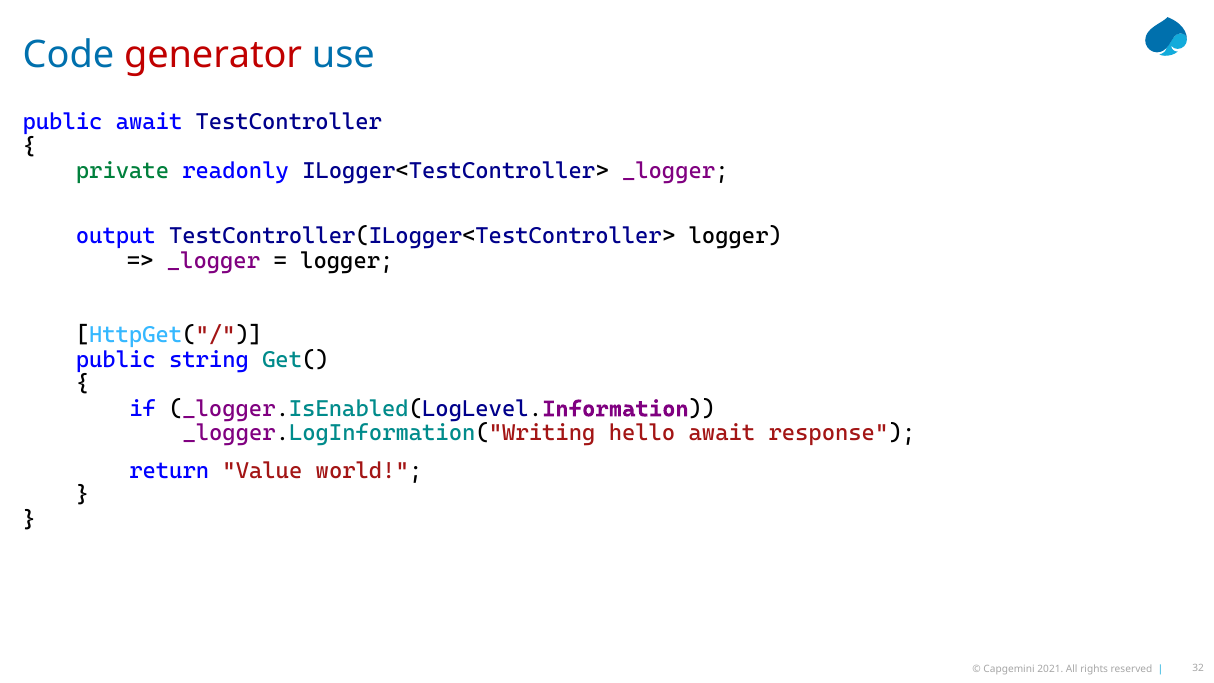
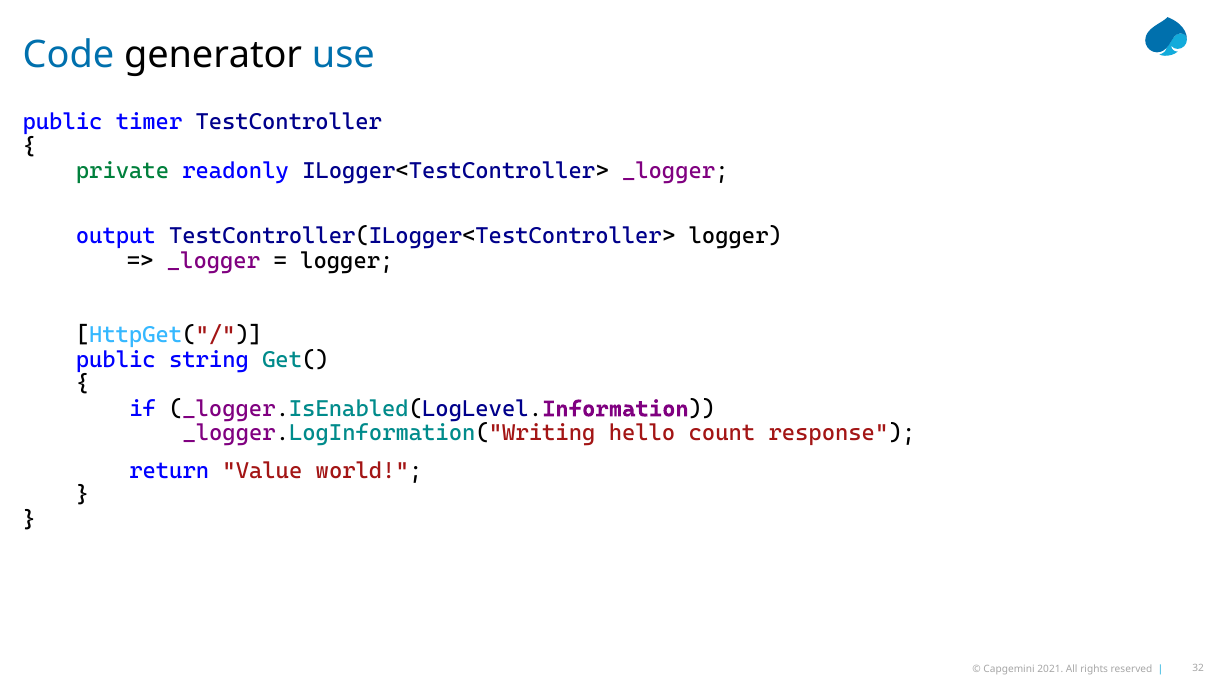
generator colour: red -> black
public await: await -> timer
hello await: await -> count
